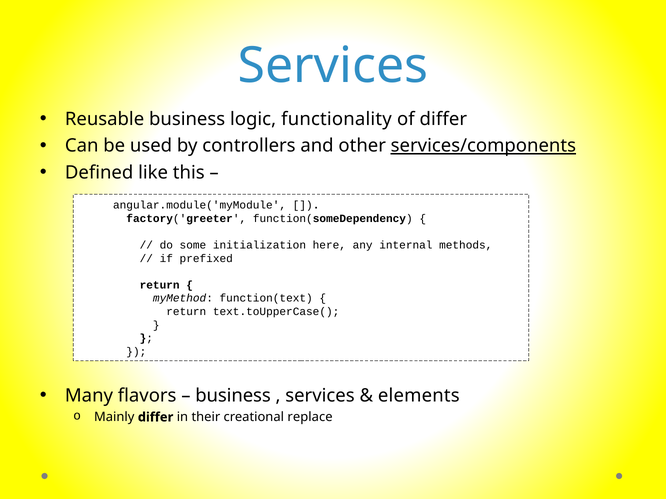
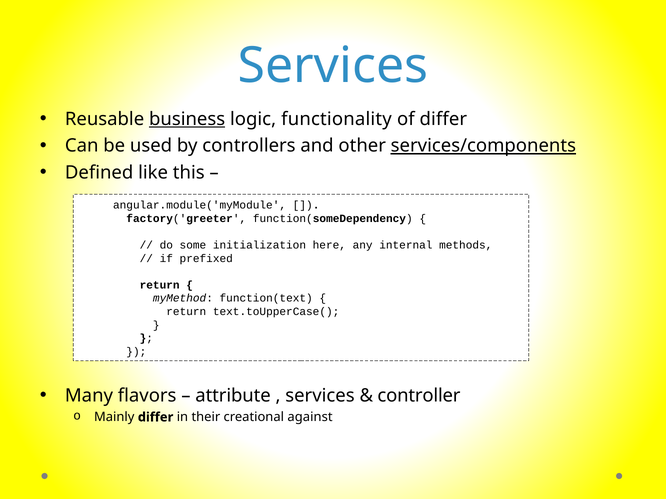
business at (187, 119) underline: none -> present
business at (233, 396): business -> attribute
elements: elements -> controller
replace: replace -> against
